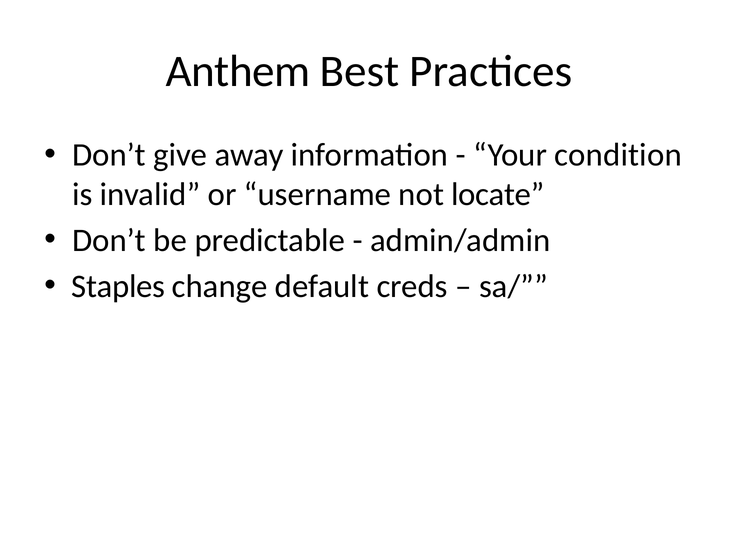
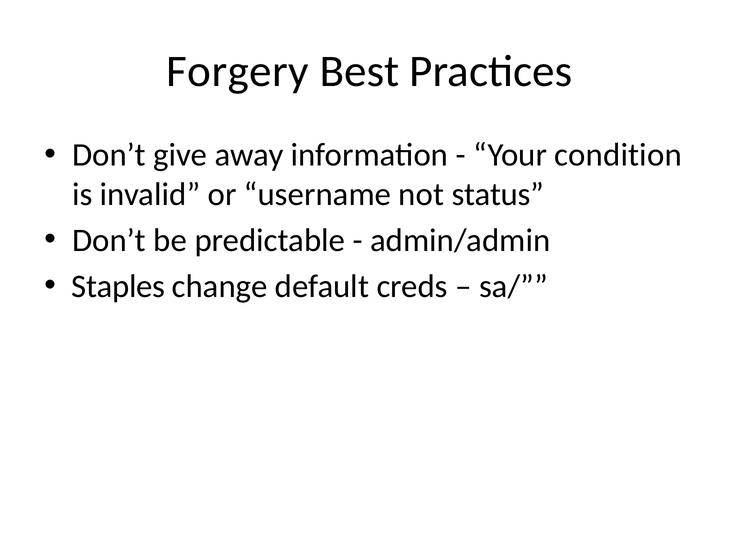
Anthem: Anthem -> Forgery
locate: locate -> status
